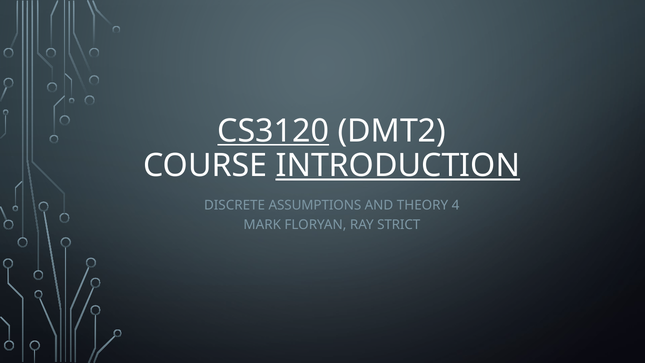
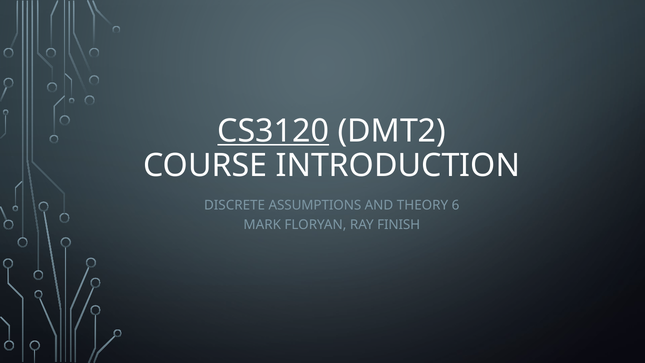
INTRODUCTION underline: present -> none
4: 4 -> 6
STRICT: STRICT -> FINISH
